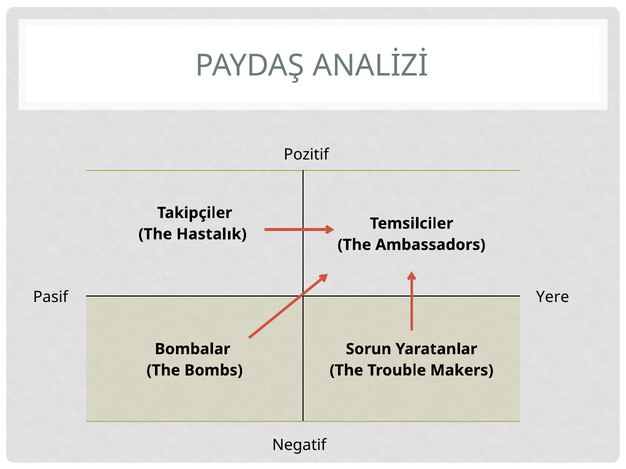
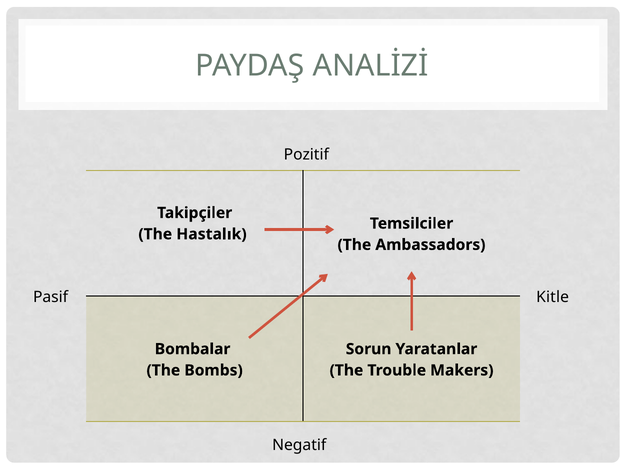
Yere: Yere -> Kitle
